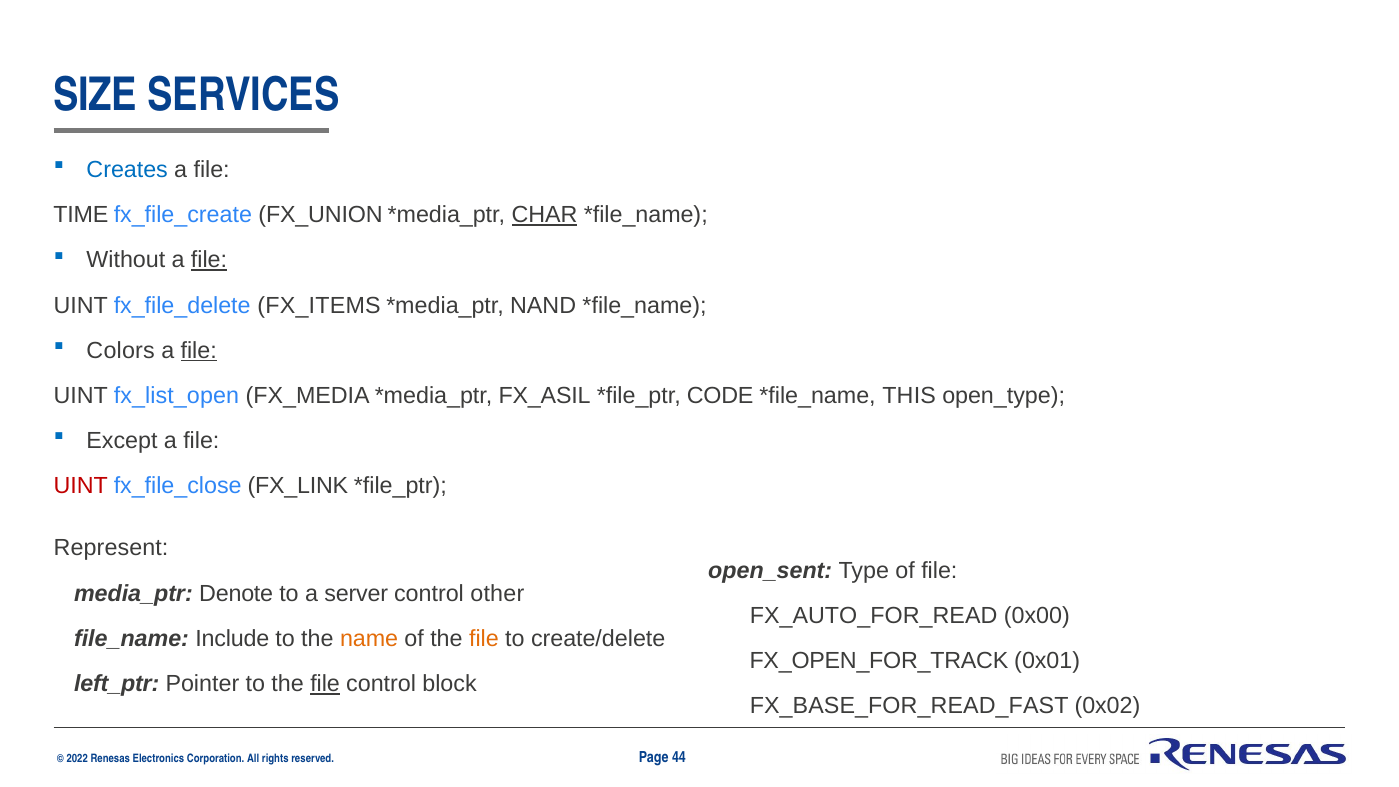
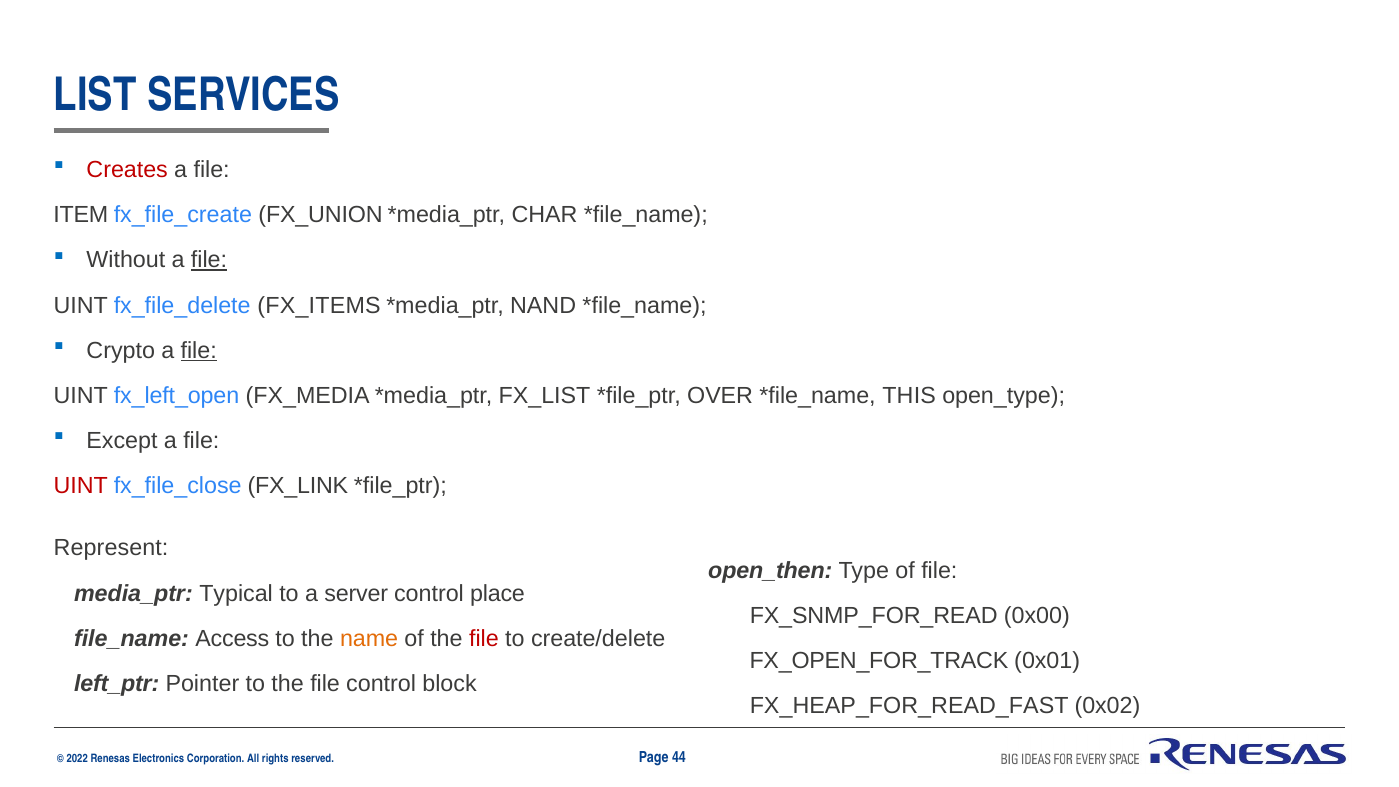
SIZE: SIZE -> LIST
Creates colour: blue -> red
TIME: TIME -> ITEM
CHAR underline: present -> none
Colors: Colors -> Crypto
fx_list_open: fx_list_open -> fx_left_open
FX_ASIL: FX_ASIL -> FX_LIST
CODE: CODE -> OVER
open_sent: open_sent -> open_then
Denote: Denote -> Typical
other: other -> place
FX_AUTO_FOR_READ: FX_AUTO_FOR_READ -> FX_SNMP_FOR_READ
Include: Include -> Access
file at (484, 639) colour: orange -> red
file at (325, 684) underline: present -> none
FX_BASE_FOR_READ_FAST: FX_BASE_FOR_READ_FAST -> FX_HEAP_FOR_READ_FAST
